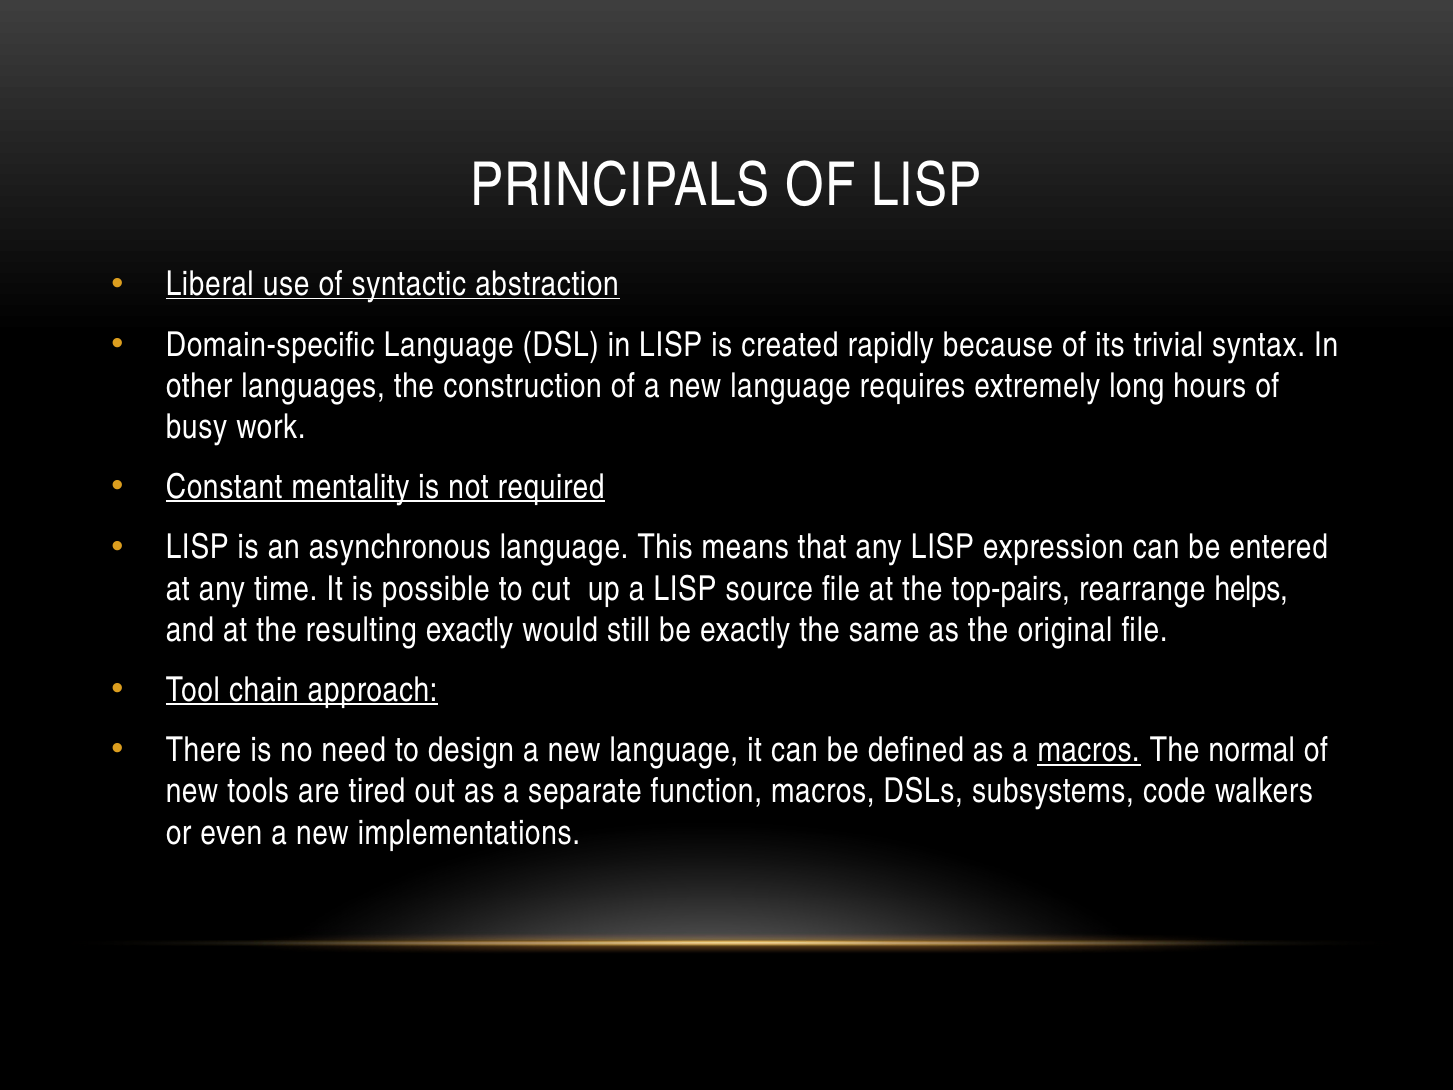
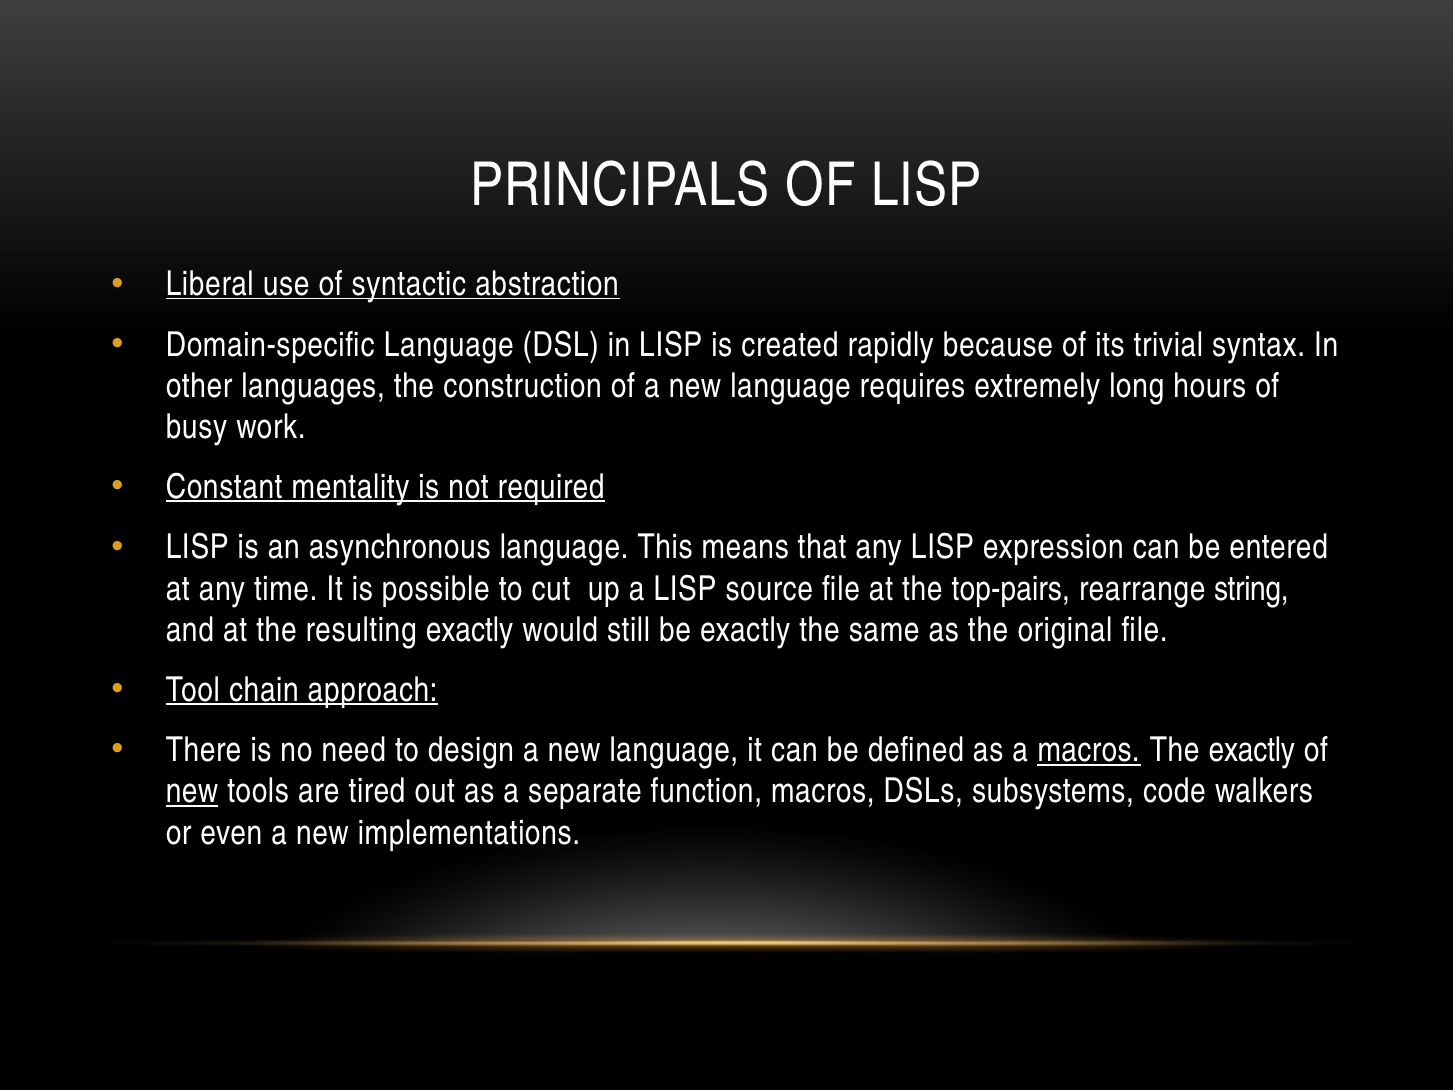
helps: helps -> string
The normal: normal -> exactly
new at (192, 791) underline: none -> present
